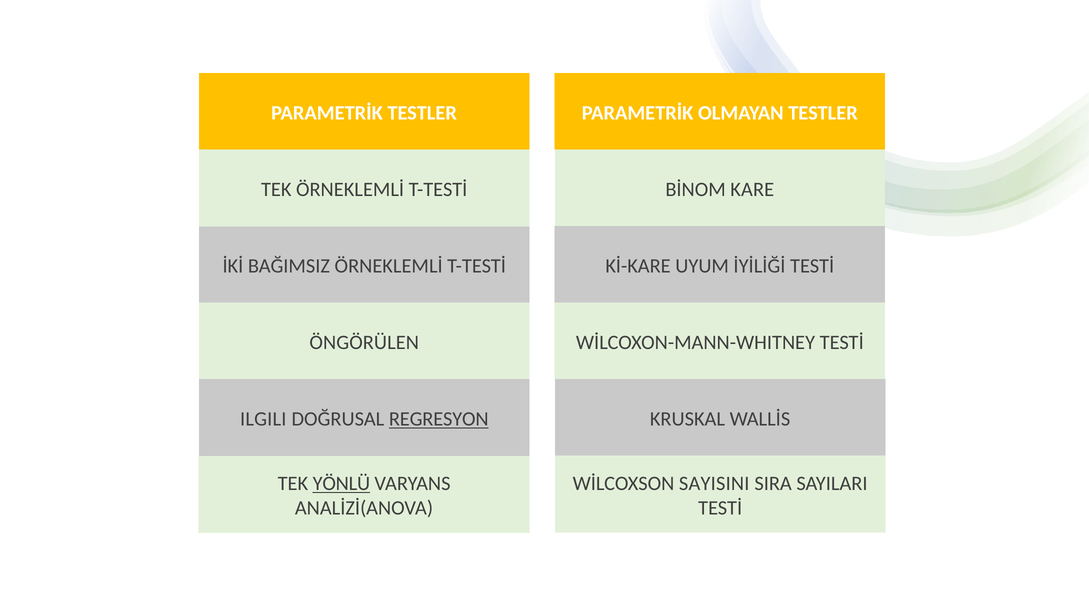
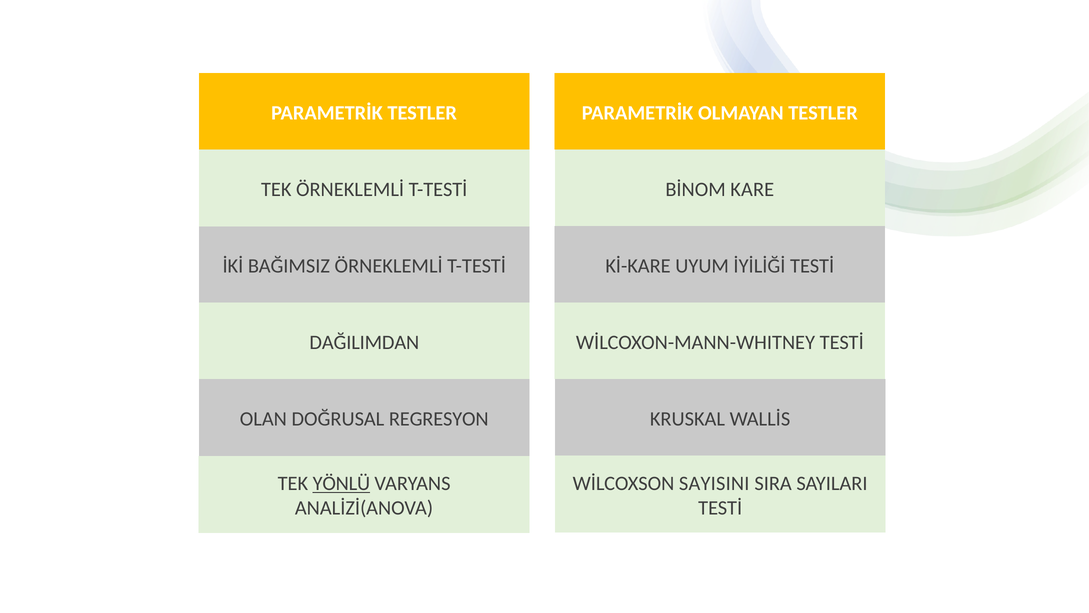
ÖNGÖRÜLEN: ÖNGÖRÜLEN -> DAĞILIMDAN
ILGILI: ILGILI -> OLAN
REGRESYON underline: present -> none
